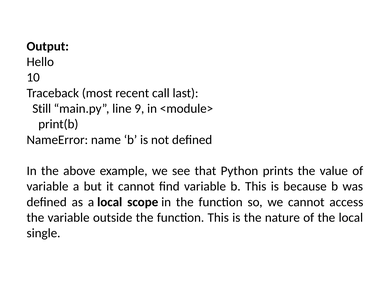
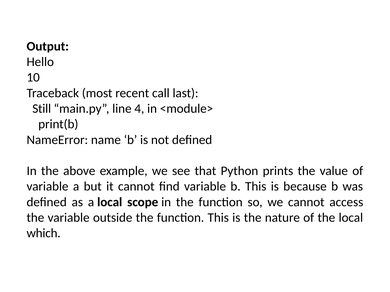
9: 9 -> 4
single: single -> which
